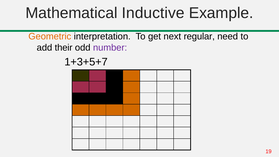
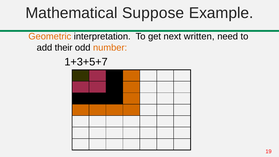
Inductive: Inductive -> Suppose
regular: regular -> written
number colour: purple -> orange
